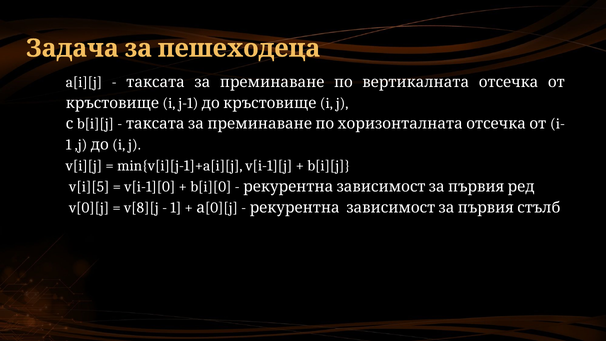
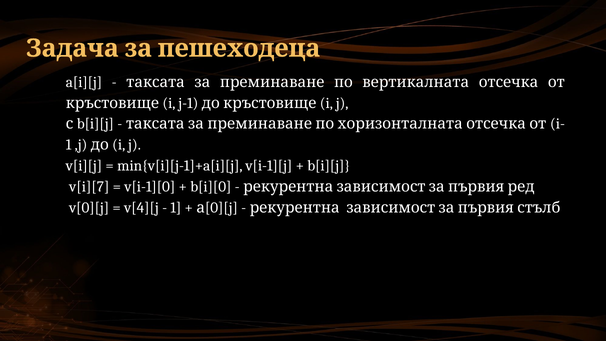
v[i][5: v[i][5 -> v[i][7
v[8][j: v[8][j -> v[4][j
